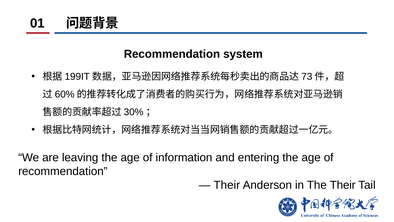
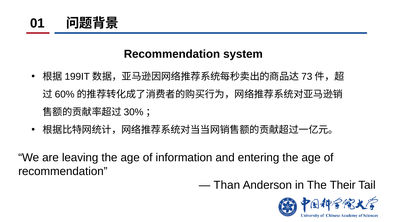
Their at (227, 185): Their -> Than
